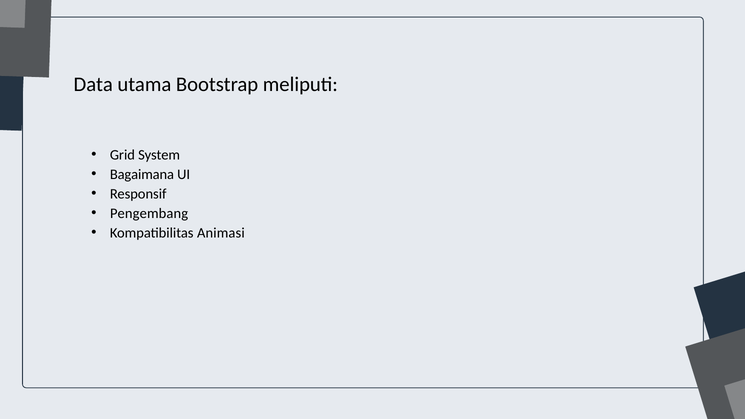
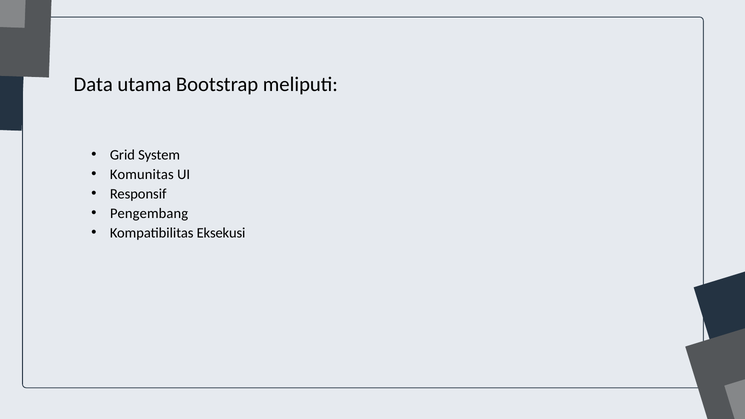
Bagaimana: Bagaimana -> Komunitas
Animasi: Animasi -> Eksekusi
